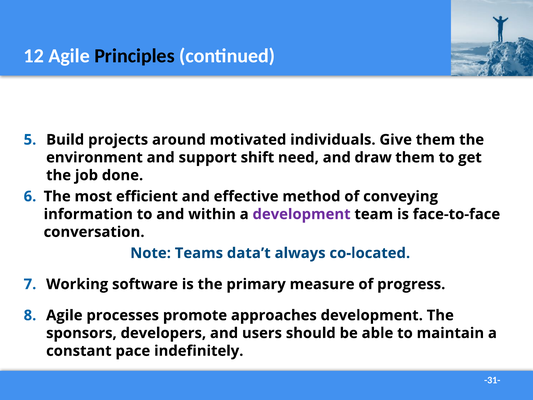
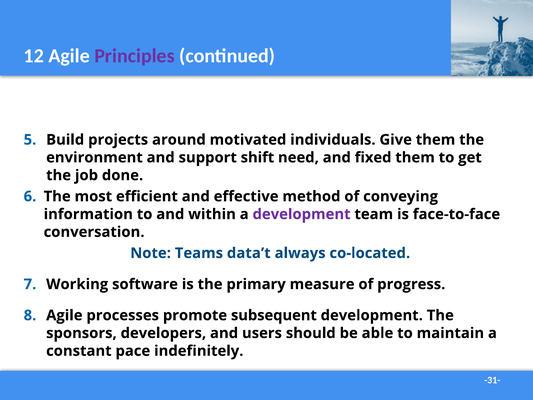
Principles colour: black -> purple
draw: draw -> fixed
approaches: approaches -> subsequent
